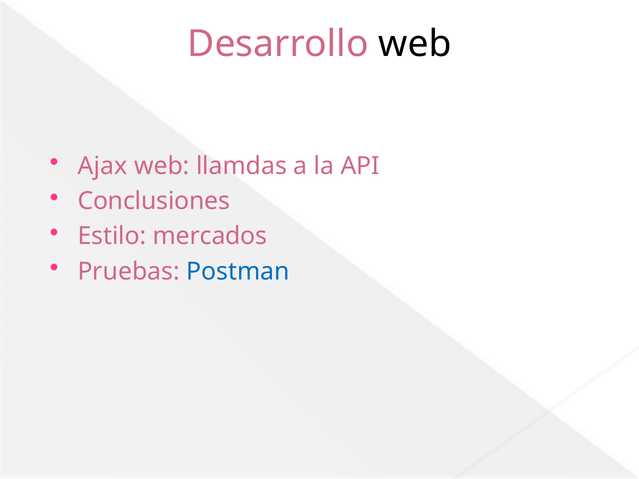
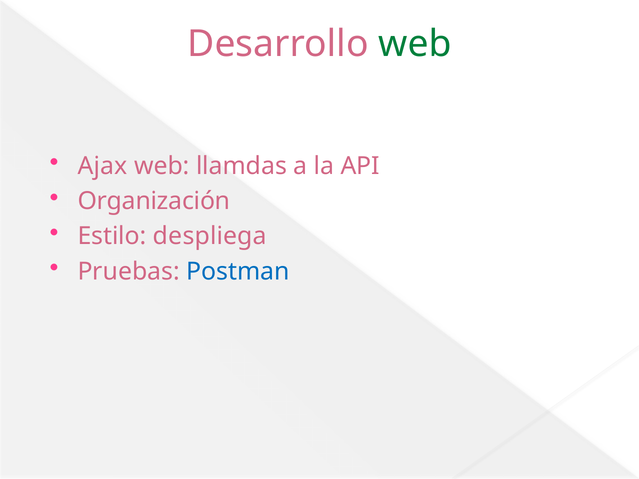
web at (415, 44) colour: black -> green
Conclusiones: Conclusiones -> Organización
mercados: mercados -> despliega
